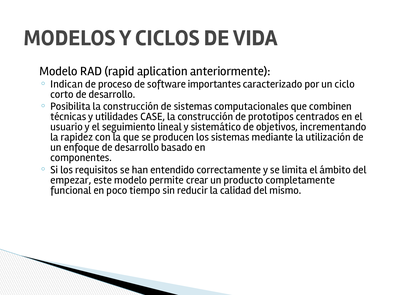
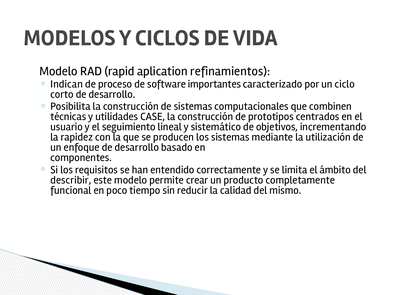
anteriormente: anteriormente -> refinamientos
empezar: empezar -> describir
